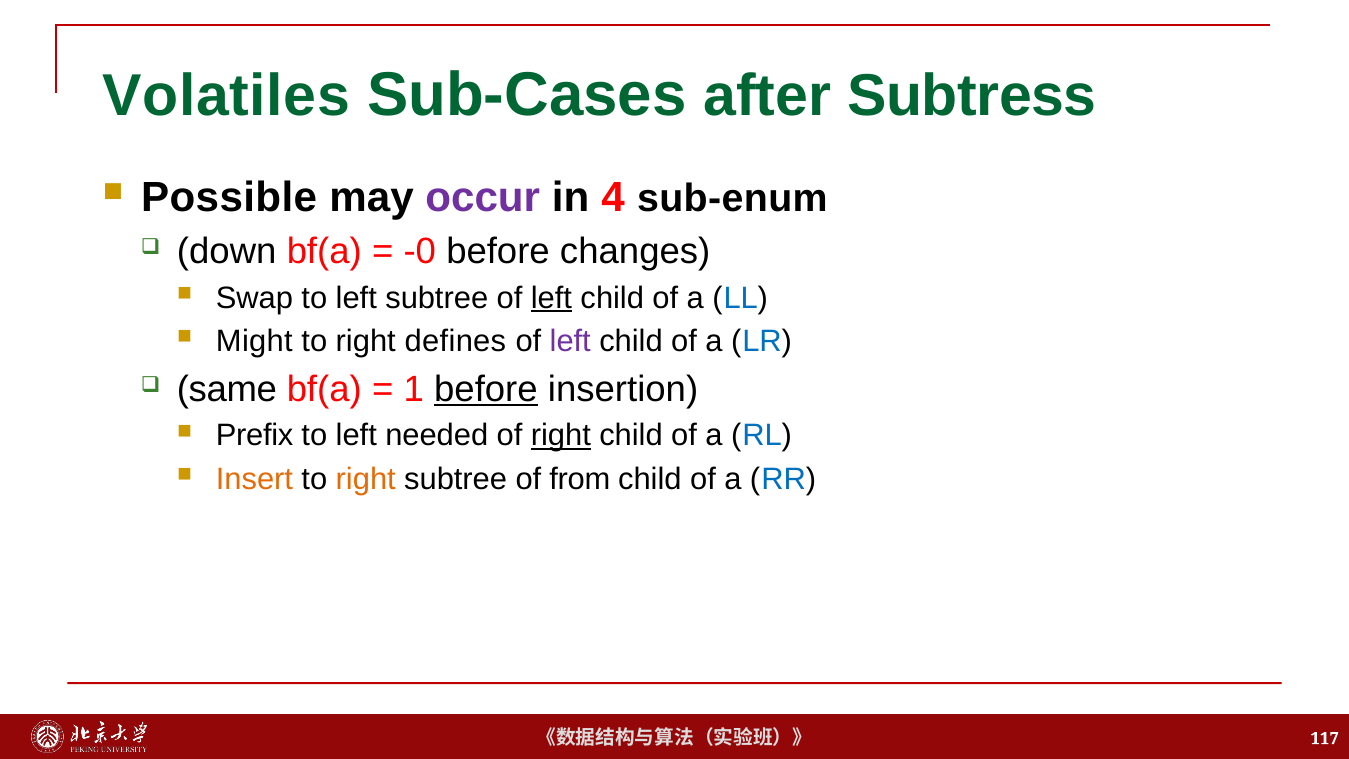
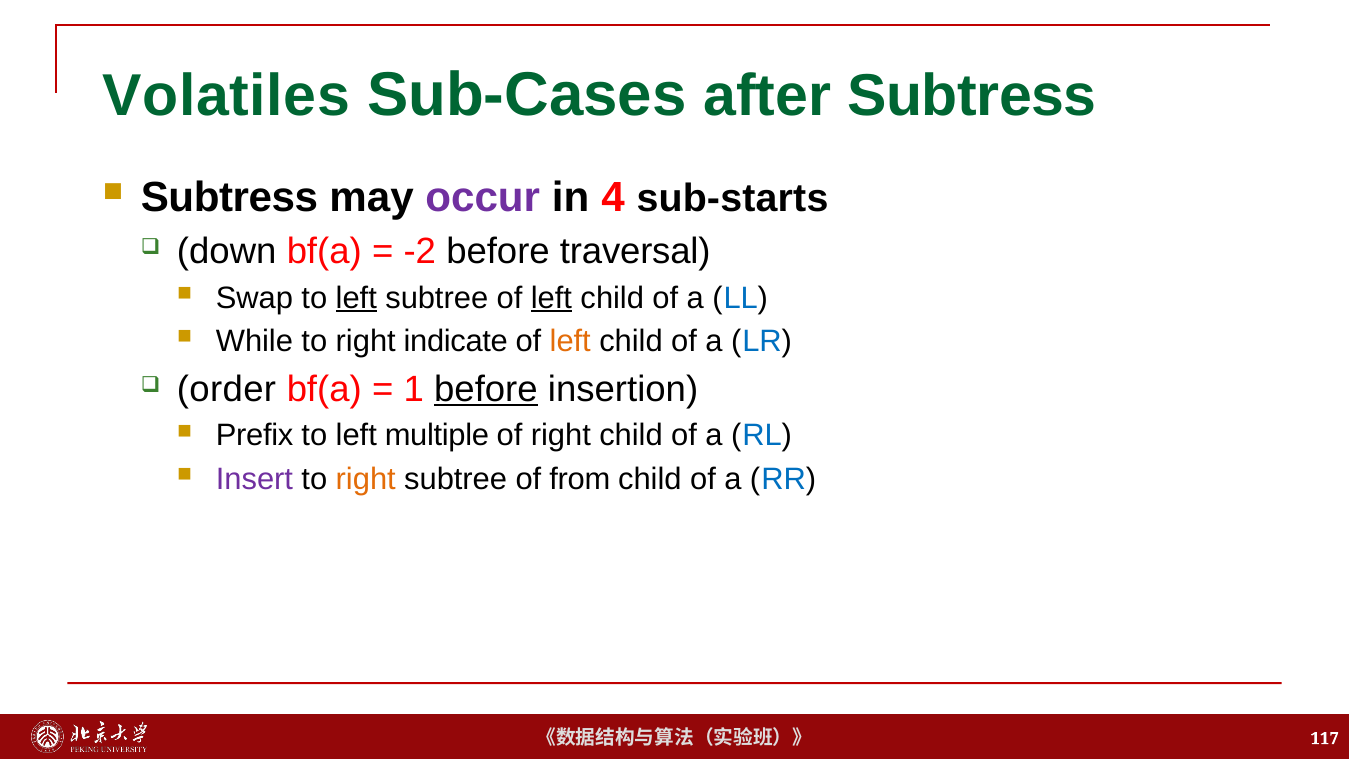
Possible at (229, 198): Possible -> Subtress
sub-enum: sub-enum -> sub-starts
-0: -0 -> -2
changes: changes -> traversal
left at (356, 298) underline: none -> present
Might: Might -> While
defines: defines -> indicate
left at (570, 341) colour: purple -> orange
same: same -> order
needed: needed -> multiple
right at (561, 436) underline: present -> none
Insert colour: orange -> purple
